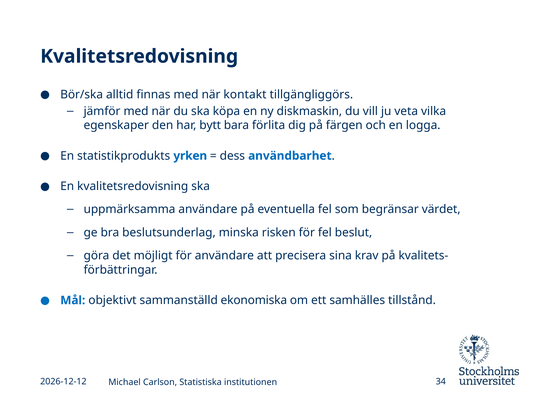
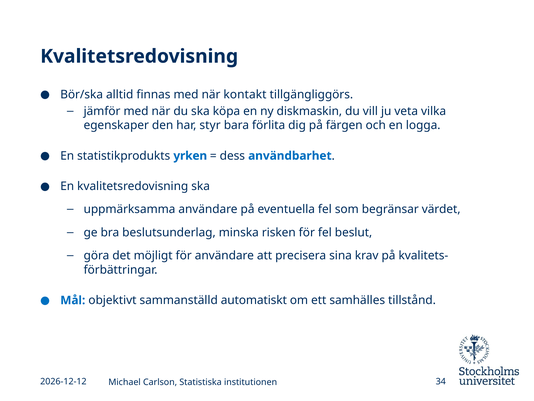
bytt: bytt -> styr
ekonomiska: ekonomiska -> automatiskt
